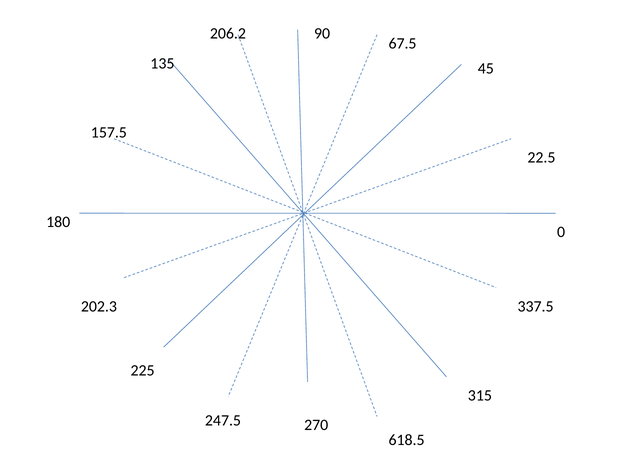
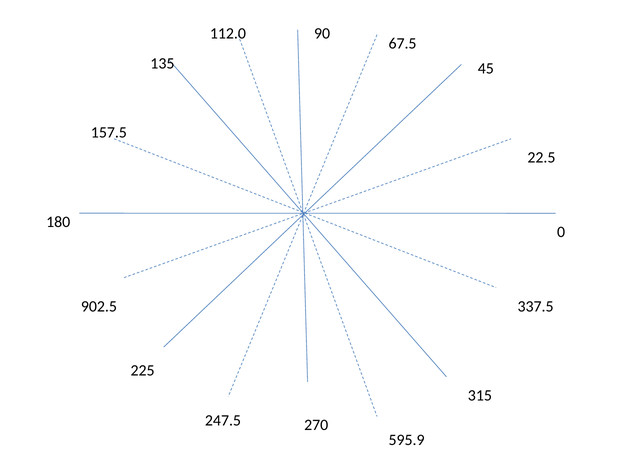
206.2: 206.2 -> 112.0
202.3: 202.3 -> 902.5
618.5: 618.5 -> 595.9
